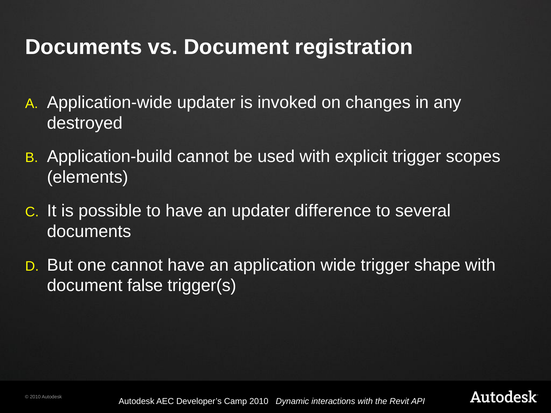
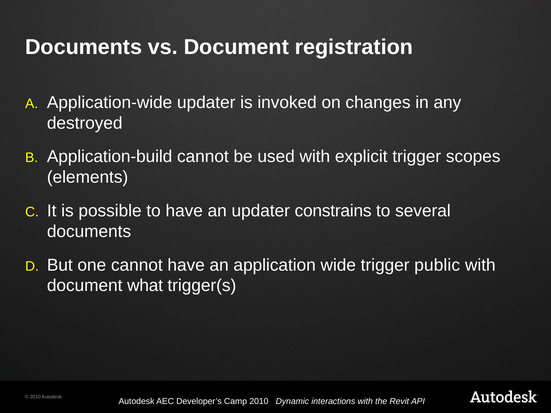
difference: difference -> constrains
shape: shape -> public
false: false -> what
